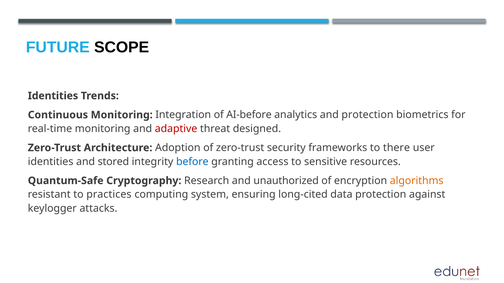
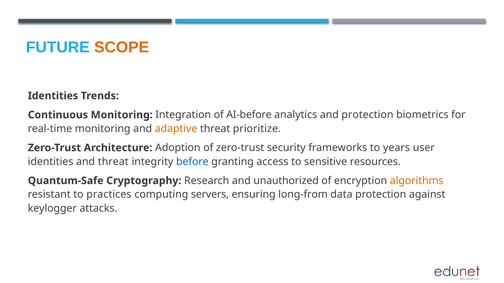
SCOPE colour: black -> orange
adaptive colour: red -> orange
designed: designed -> prioritize
there: there -> years
and stored: stored -> threat
system: system -> servers
long-cited: long-cited -> long-from
